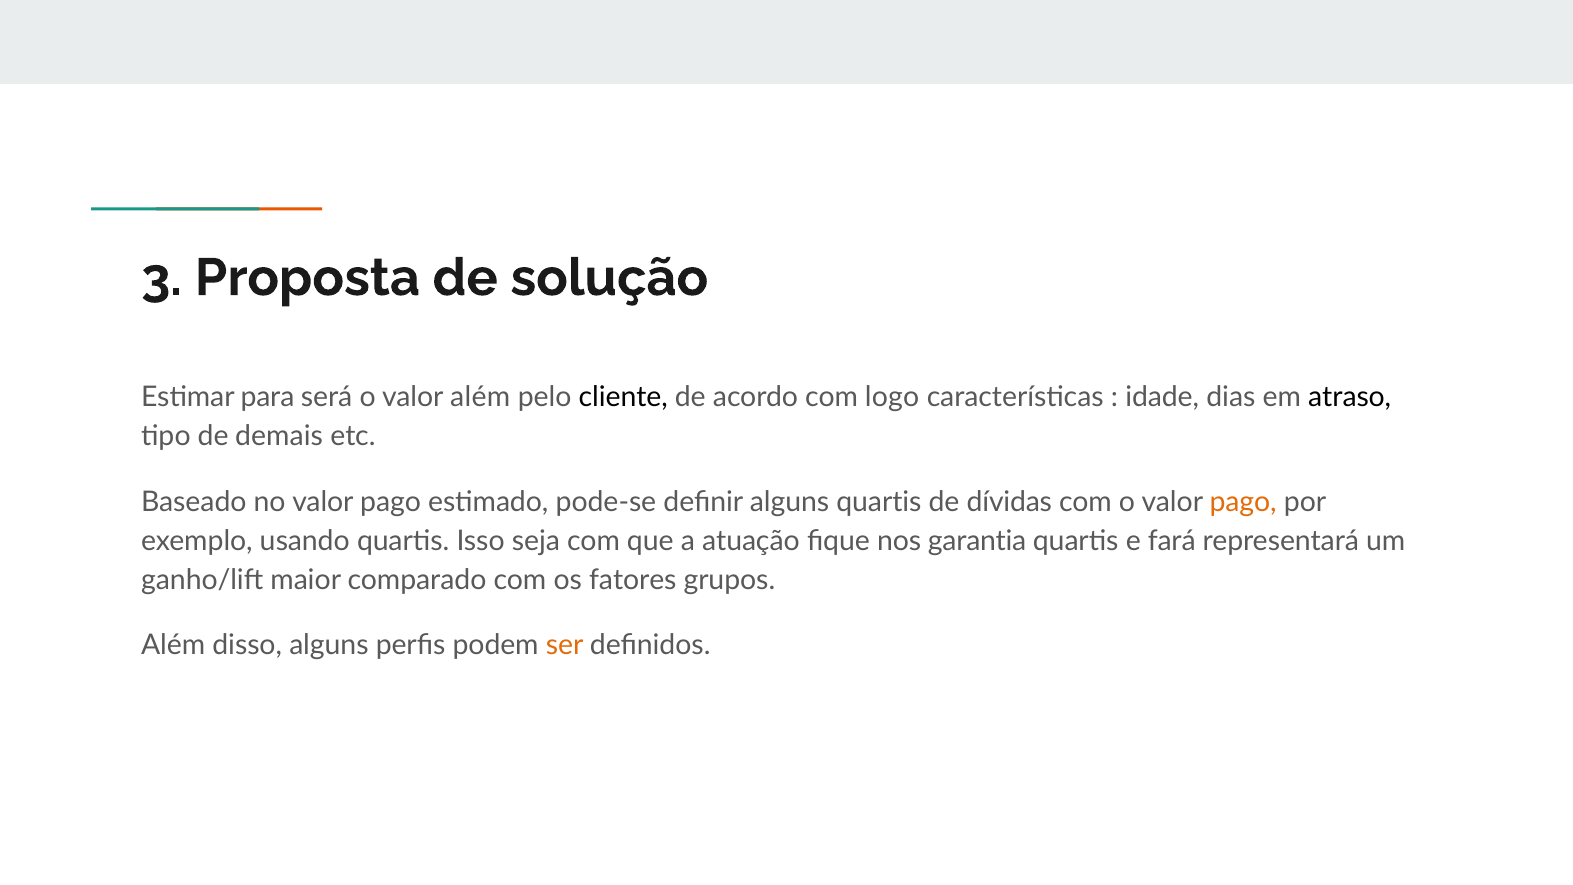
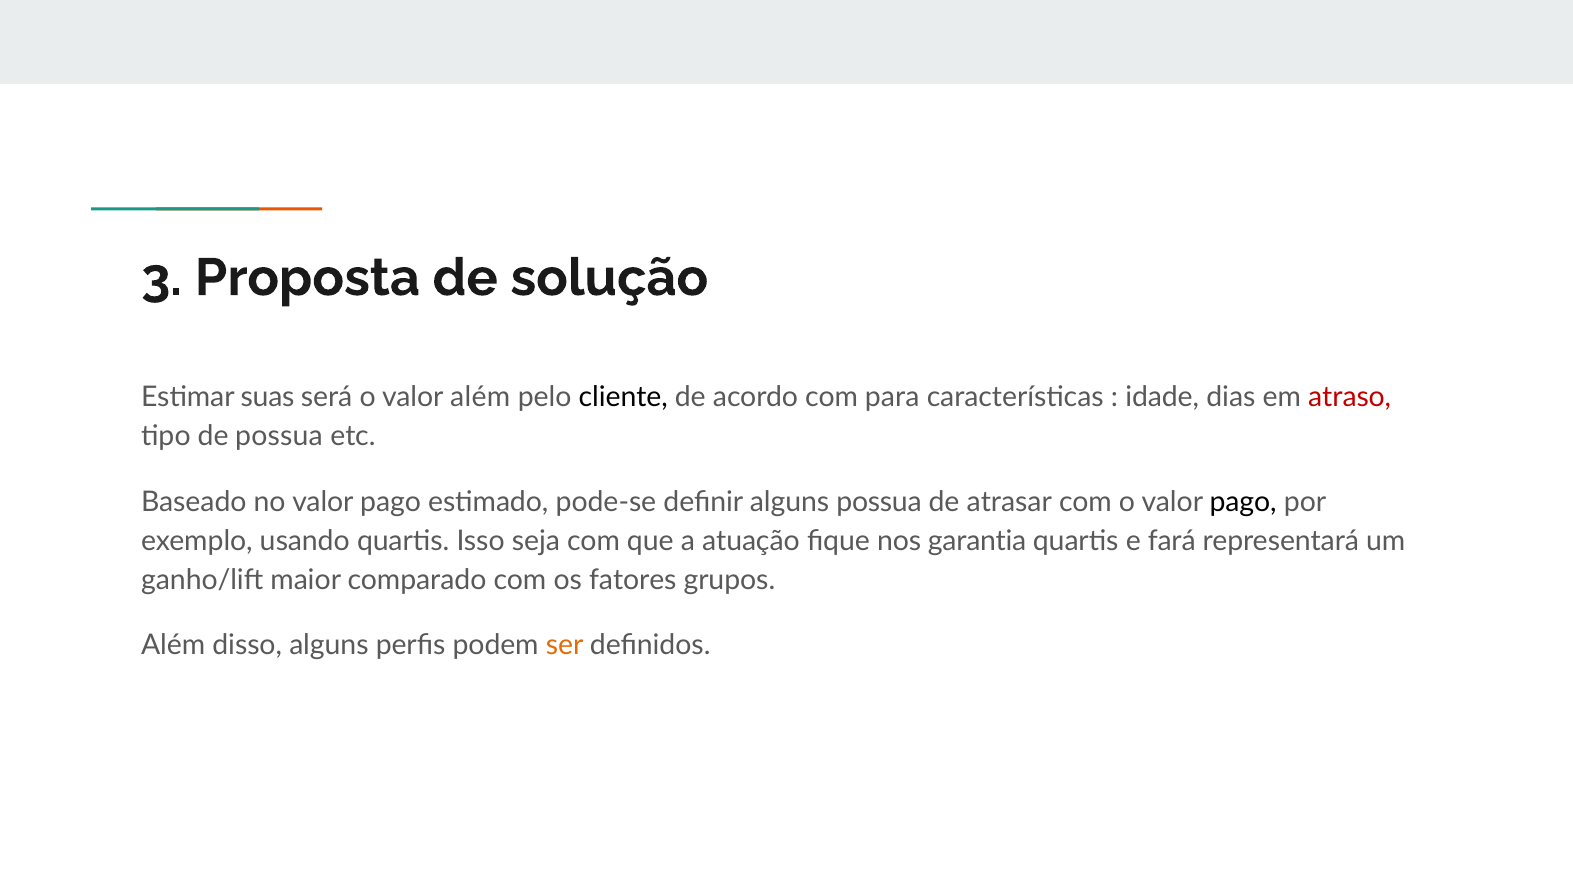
para: para -> suas
logo: logo -> para
atraso colour: black -> red
de demais: demais -> possua
alguns quartis: quartis -> possua
dívidas: dívidas -> atrasar
pago at (1243, 502) colour: orange -> black
